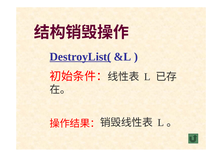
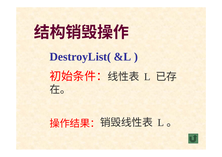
DestroyList( underline: present -> none
